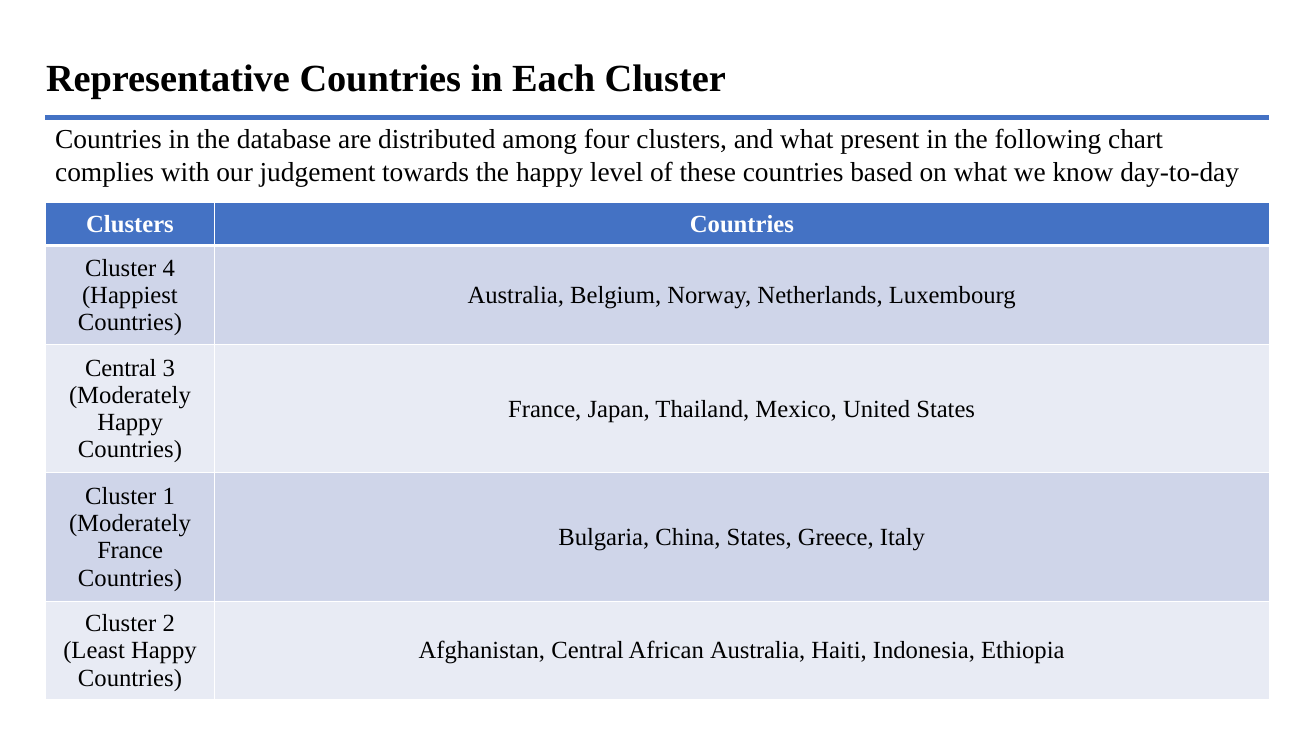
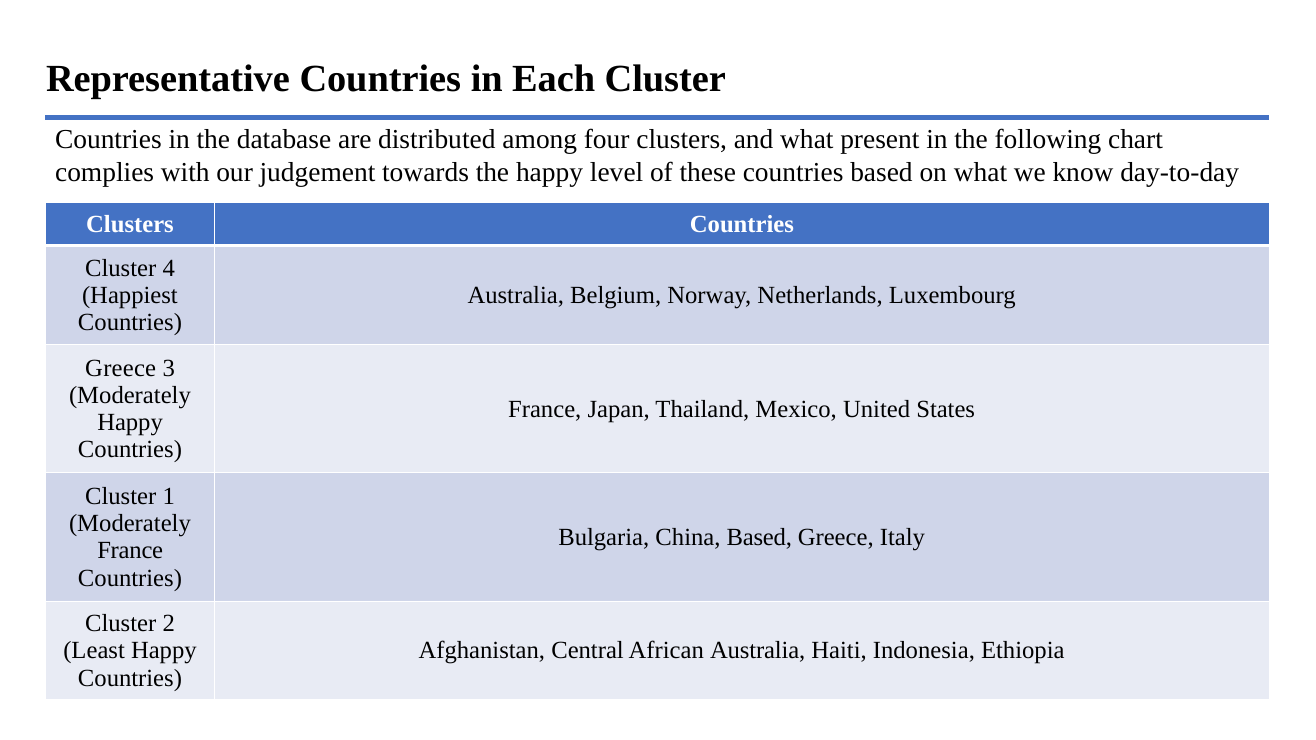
Central at (121, 368): Central -> Greece
China States: States -> Based
